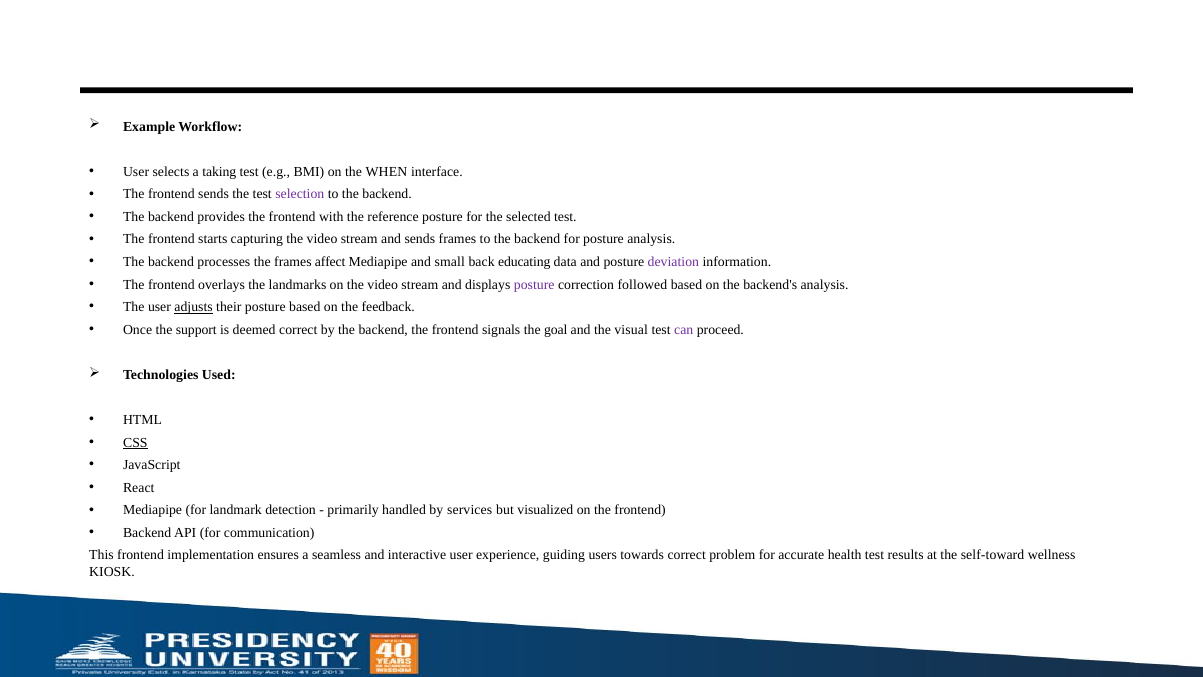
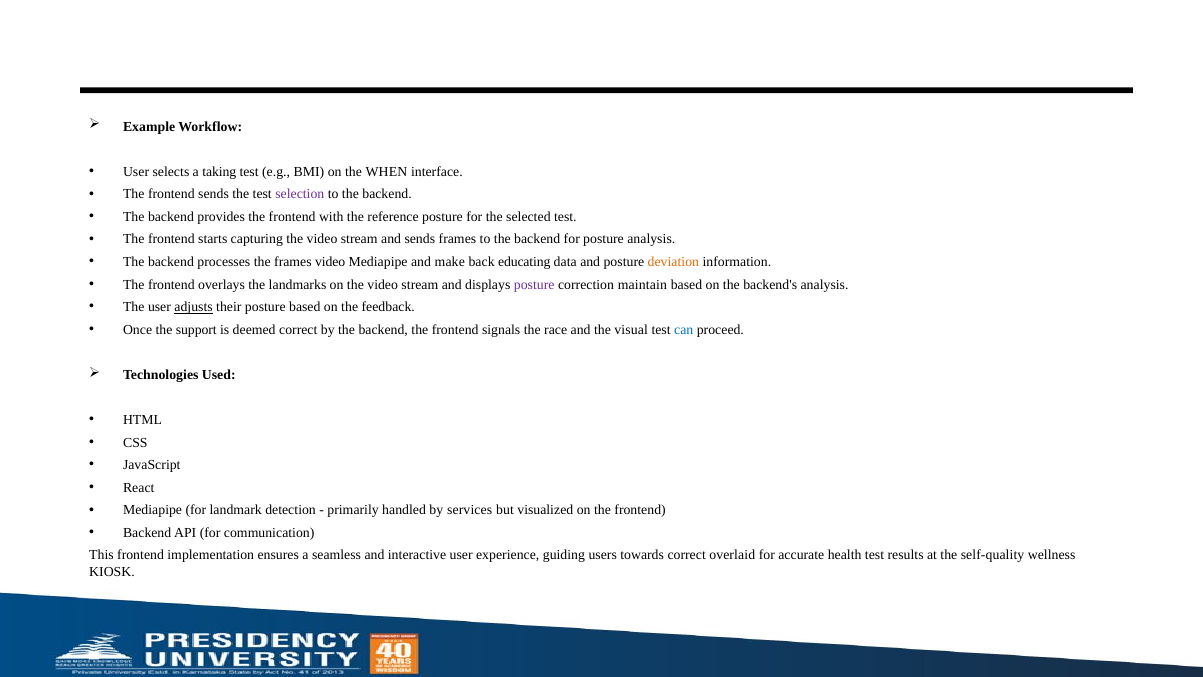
frames affect: affect -> video
small: small -> make
deviation colour: purple -> orange
followed: followed -> maintain
goal: goal -> race
can colour: purple -> blue
CSS underline: present -> none
problem: problem -> overlaid
self-toward: self-toward -> self-quality
